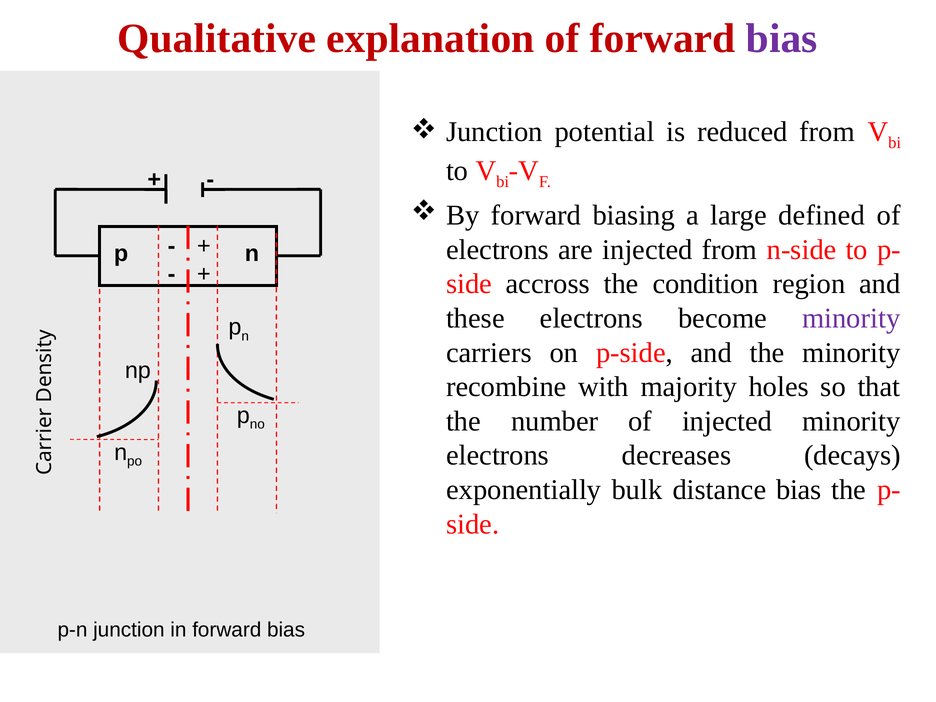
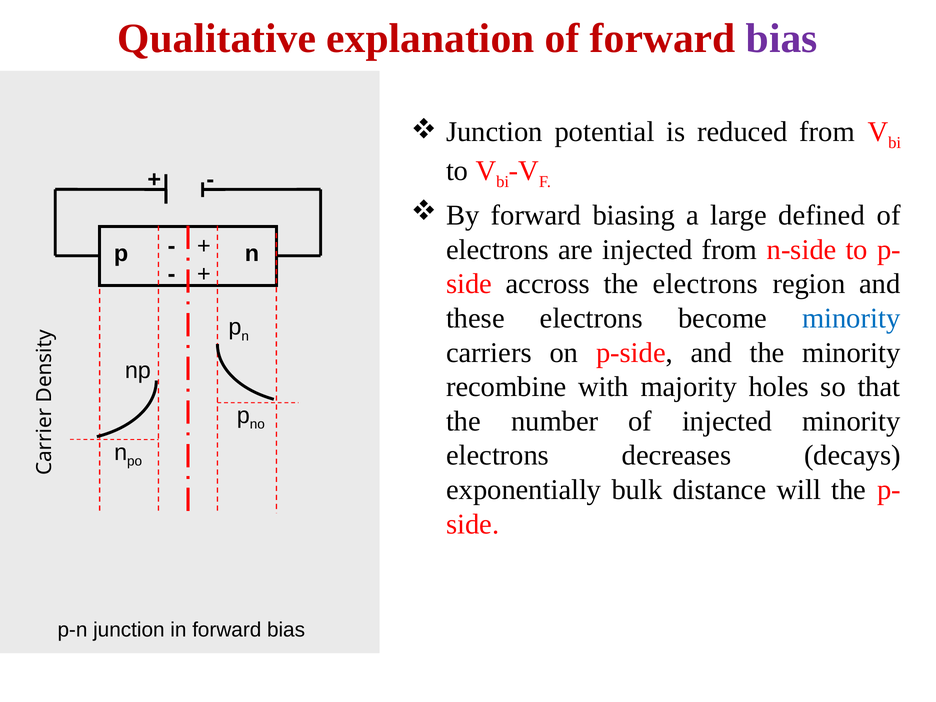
the condition: condition -> electrons
minority at (851, 318) colour: purple -> blue
distance bias: bias -> will
